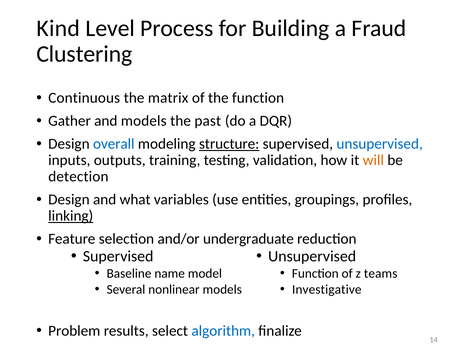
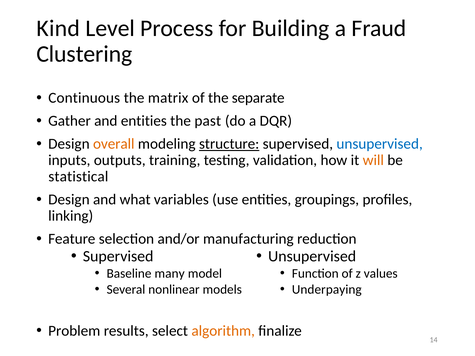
the function: function -> separate
and models: models -> entities
overall colour: blue -> orange
detection: detection -> statistical
linking underline: present -> none
undergraduate: undergraduate -> manufacturing
name: name -> many
teams: teams -> values
Investigative: Investigative -> Underpaying
algorithm colour: blue -> orange
